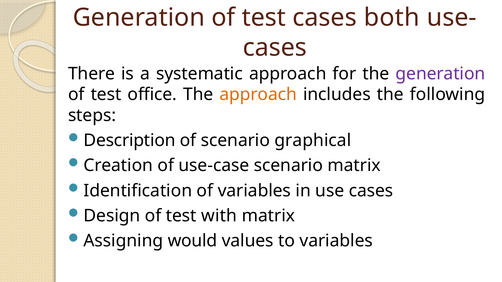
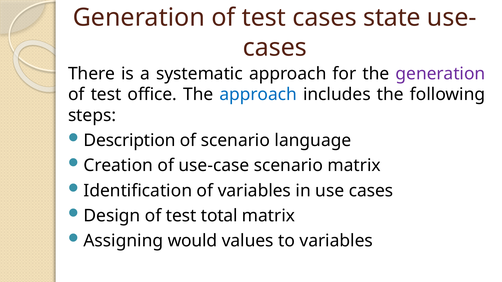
both: both -> state
approach at (258, 95) colour: orange -> blue
graphical: graphical -> language
with: with -> total
